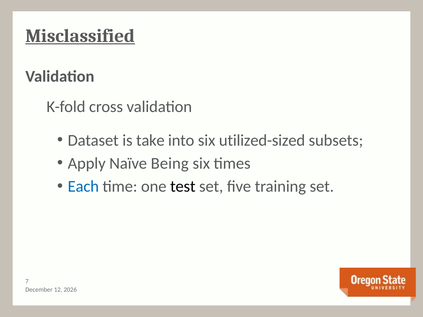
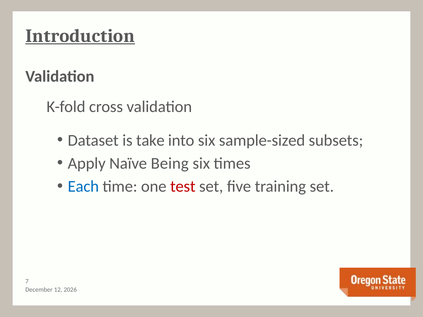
Misclassified: Misclassified -> Introduction
utilized-sized: utilized-sized -> sample-sized
test colour: black -> red
